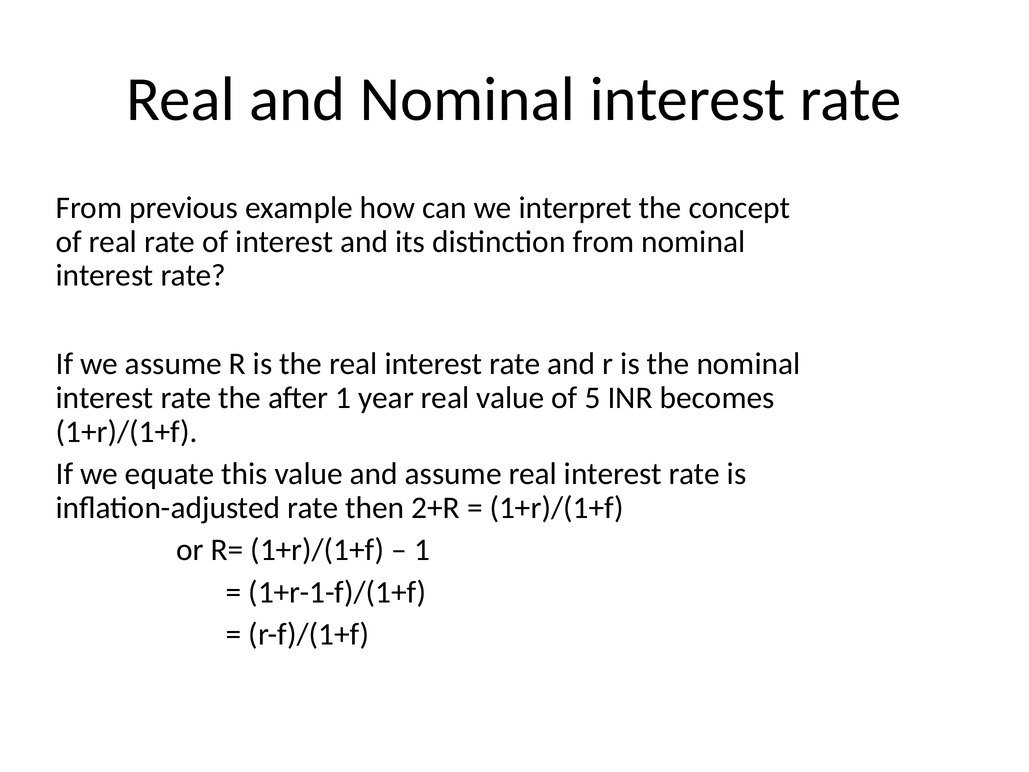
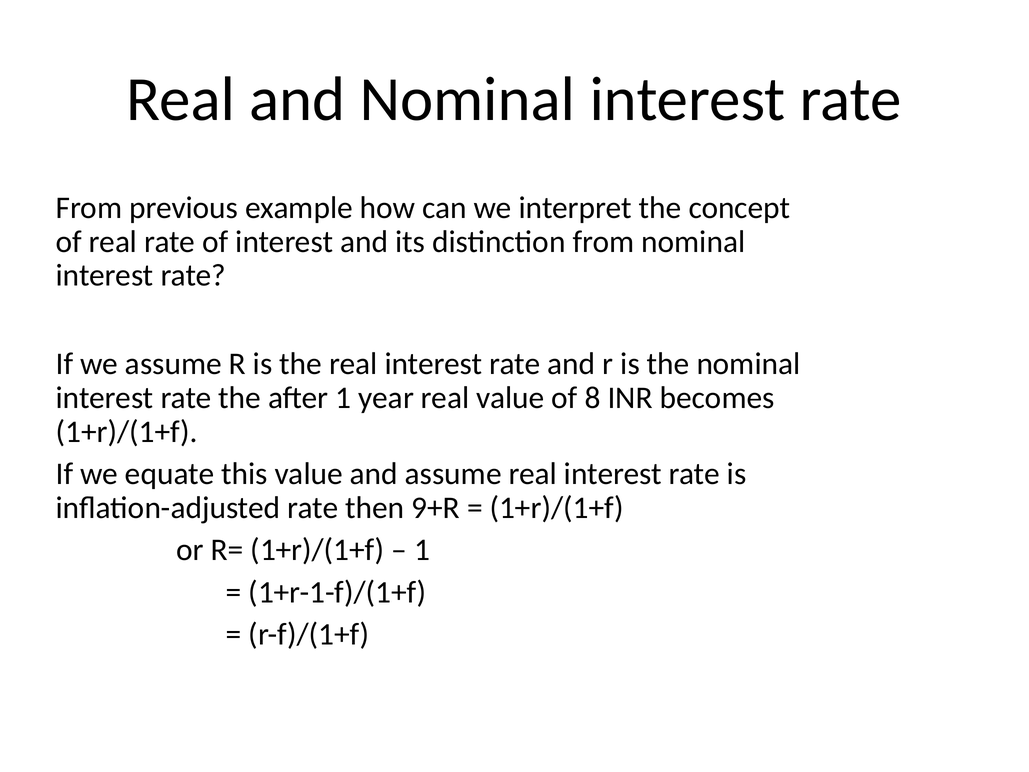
5: 5 -> 8
2+R: 2+R -> 9+R
